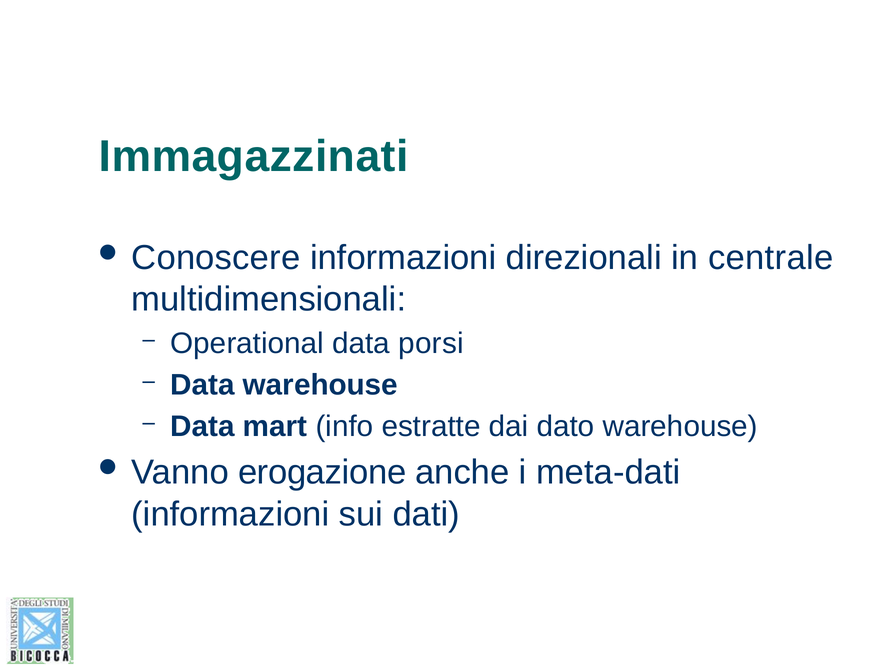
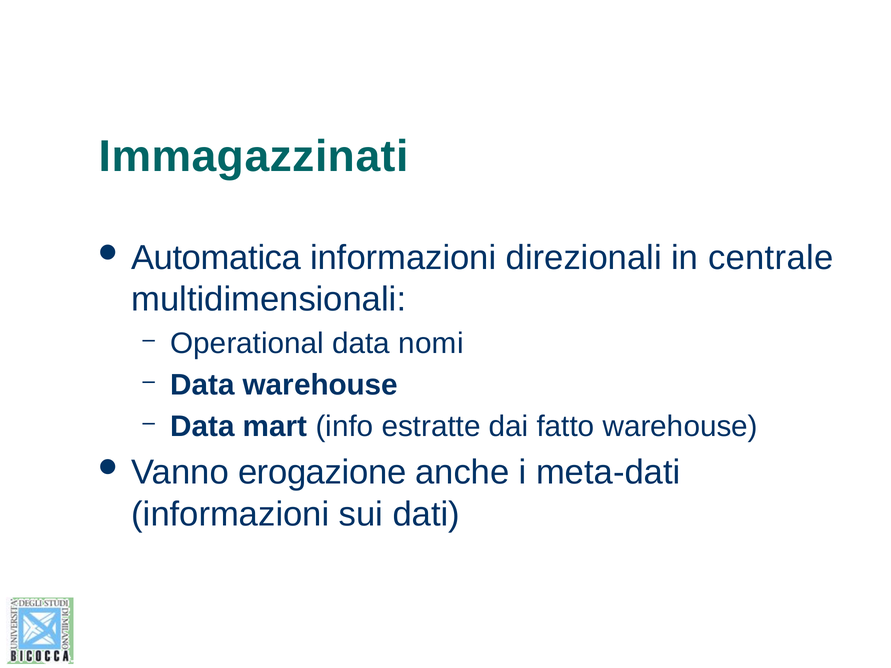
Conoscere: Conoscere -> Automatica
porsi: porsi -> nomi
dato: dato -> fatto
